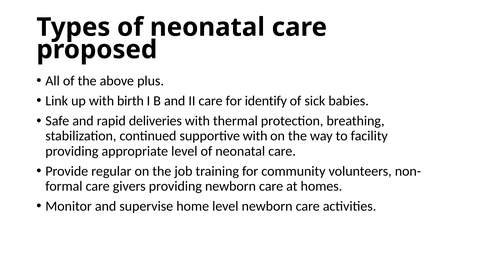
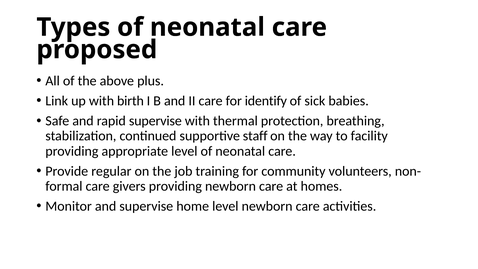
rapid deliveries: deliveries -> supervise
supportive with: with -> staff
